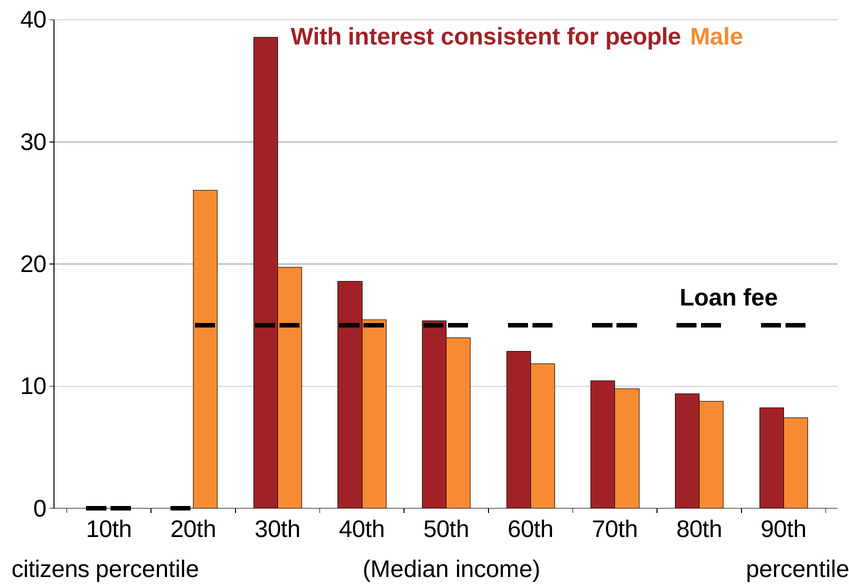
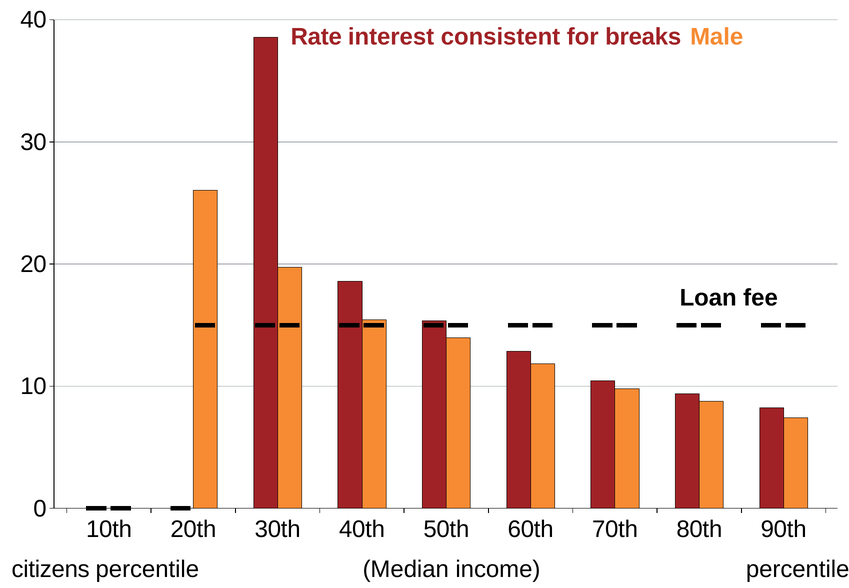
With: With -> Rate
people: people -> breaks
